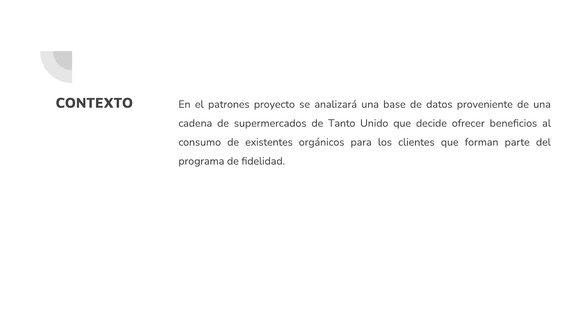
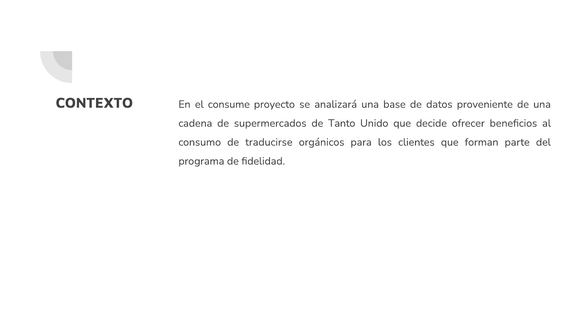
patrones: patrones -> consume
existentes: existentes -> traducirse
